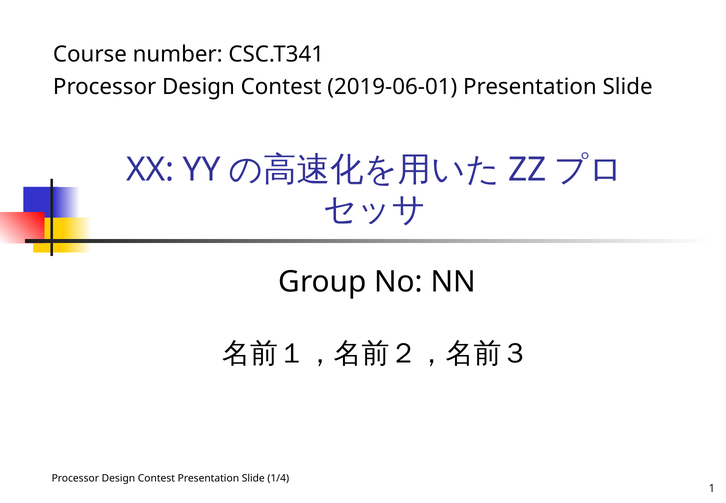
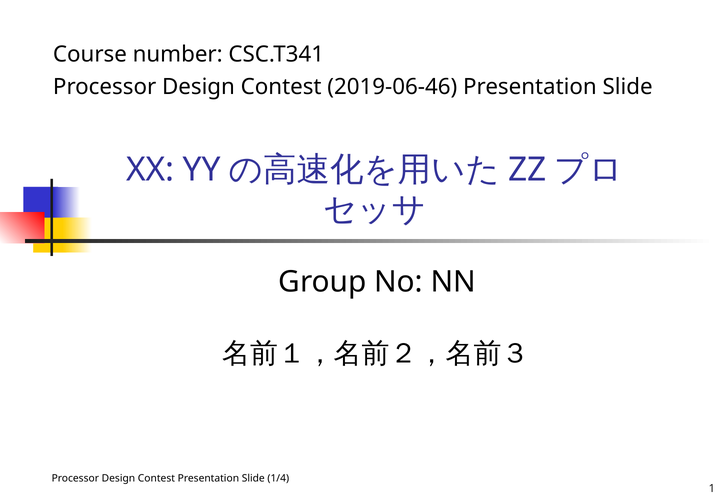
2019-06-01: 2019-06-01 -> 2019-06-46
